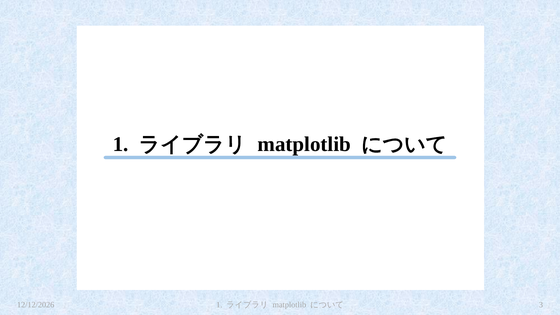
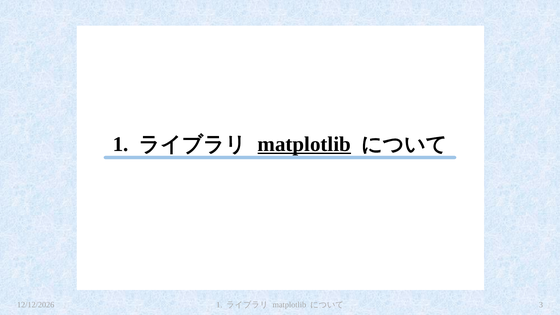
matplotlib at (304, 144) underline: none -> present
